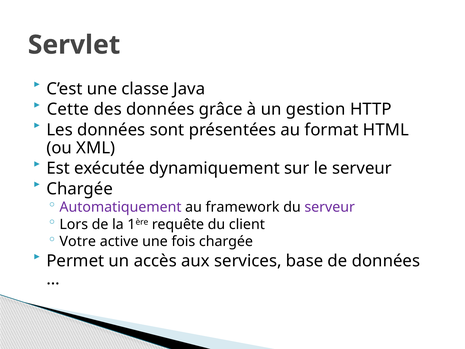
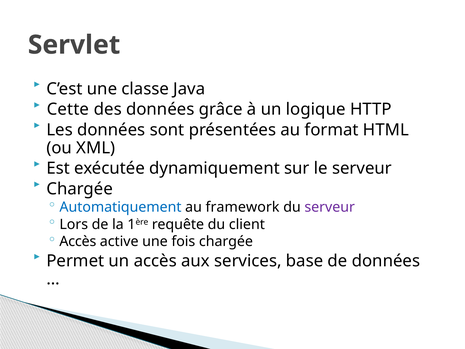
gestion: gestion -> logique
Automatiquement colour: purple -> blue
Votre at (78, 241): Votre -> Accès
